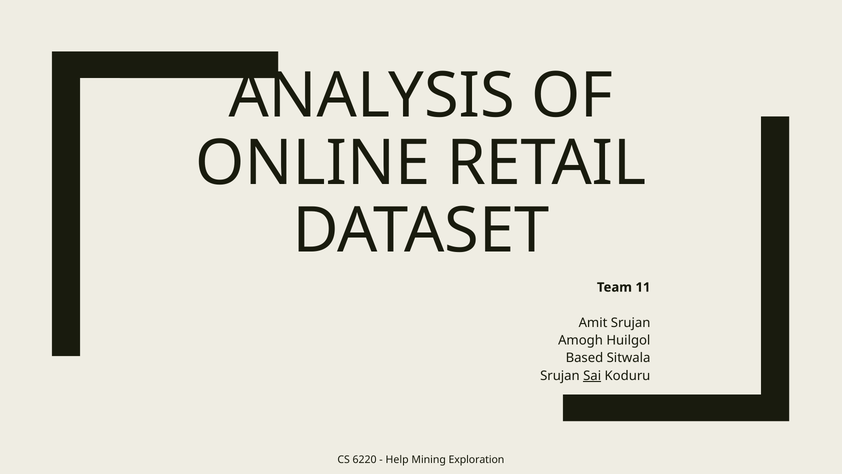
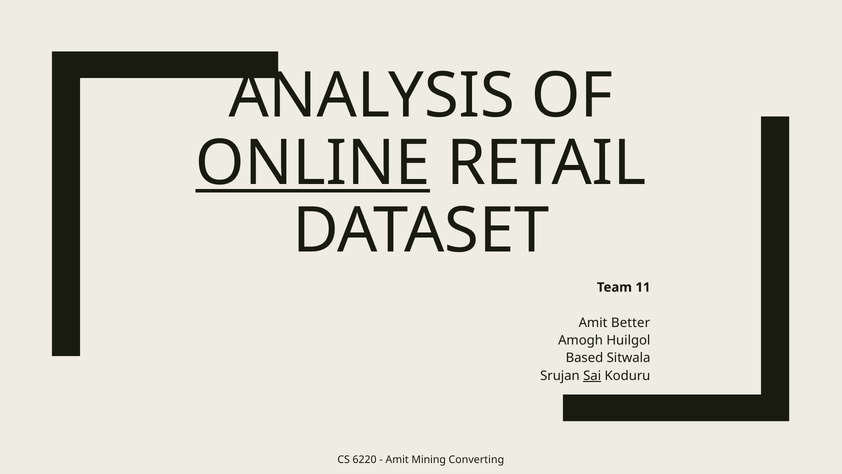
ONLINE underline: none -> present
Amit Srujan: Srujan -> Better
Help at (397, 460): Help -> Amit
Exploration: Exploration -> Converting
